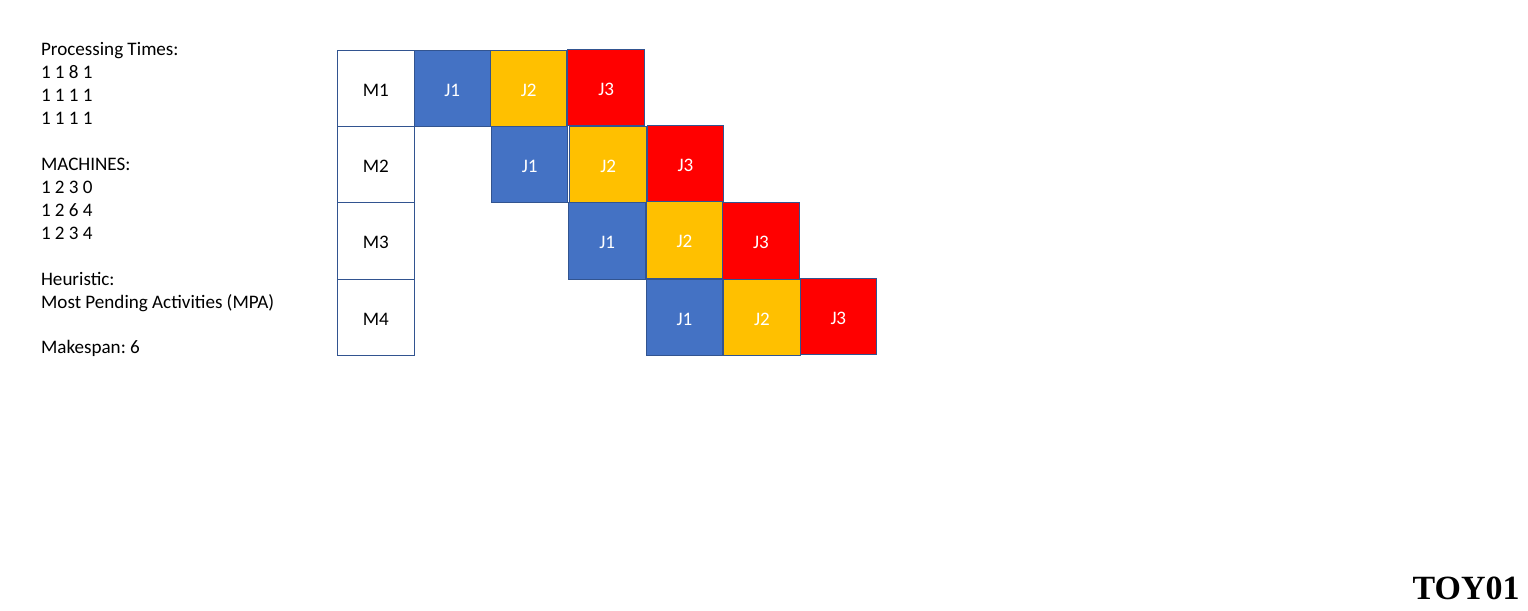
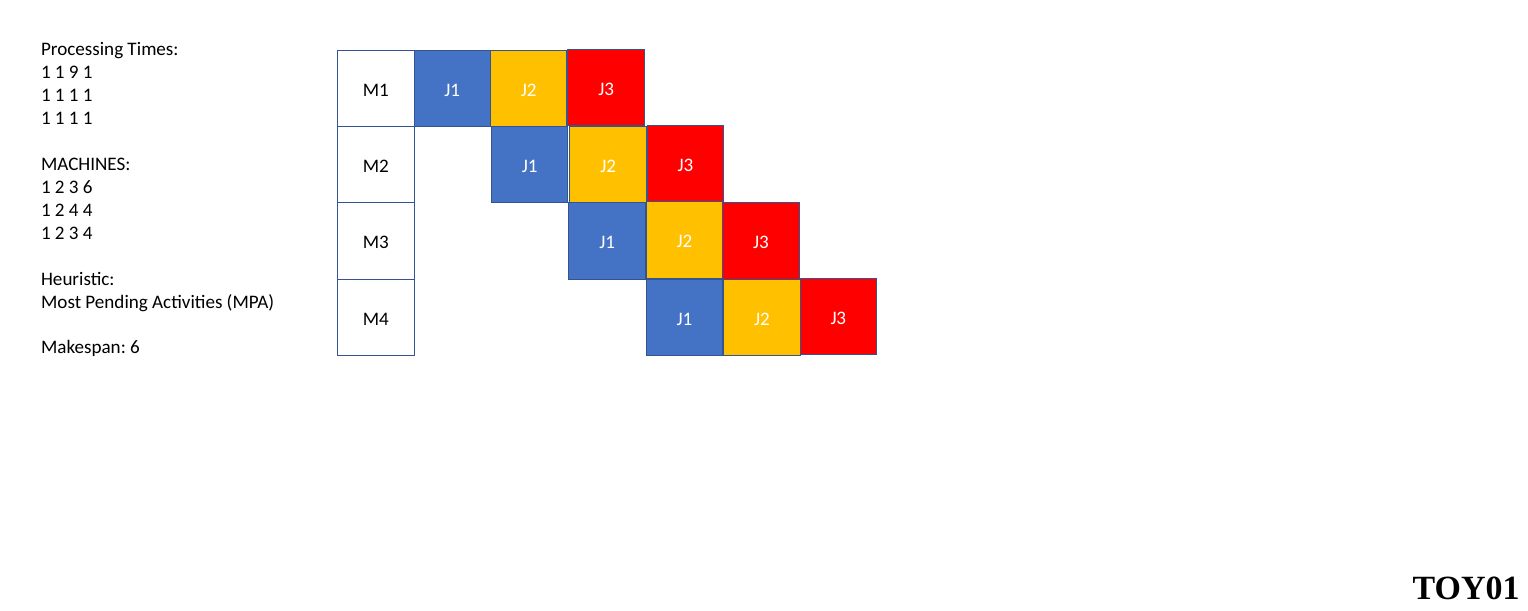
8: 8 -> 9
3 0: 0 -> 6
2 6: 6 -> 4
